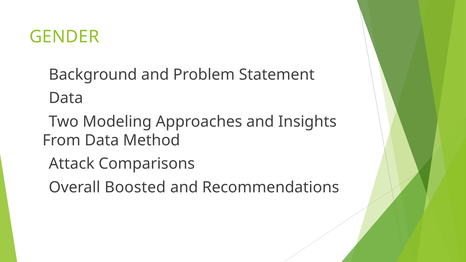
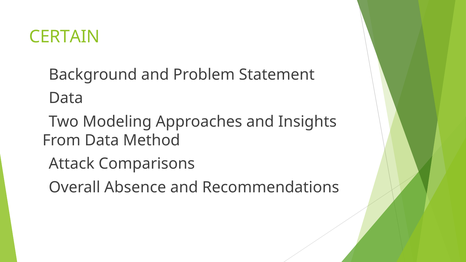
GENDER: GENDER -> CERTAIN
Boosted: Boosted -> Absence
